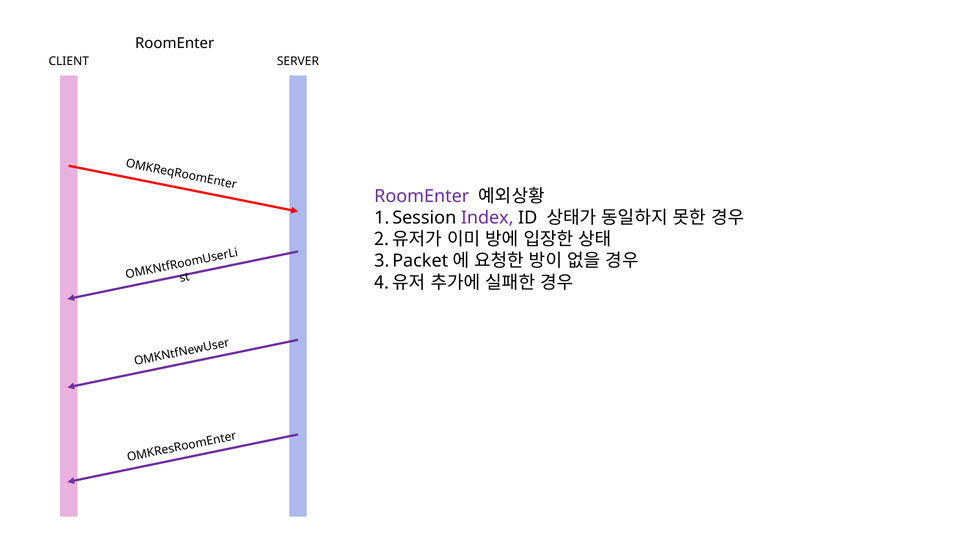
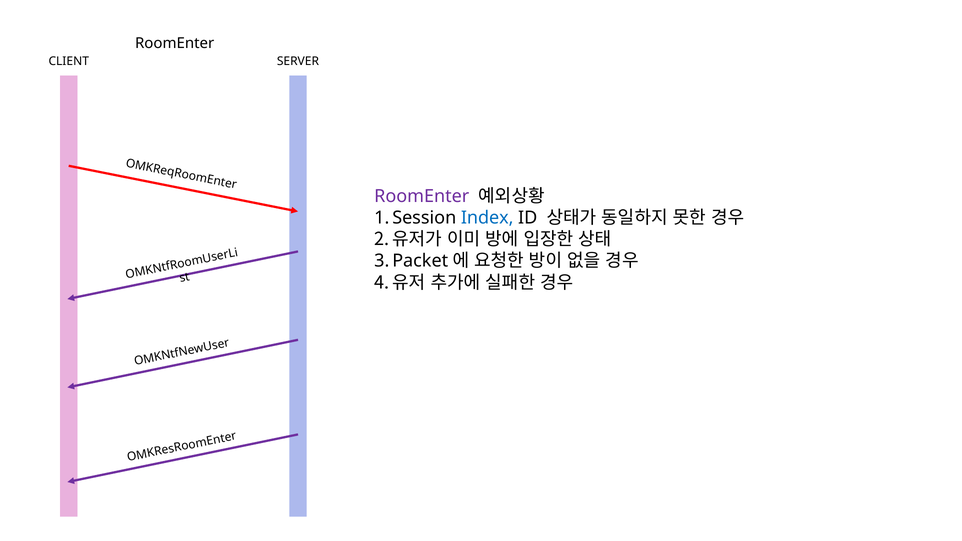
Index colour: purple -> blue
